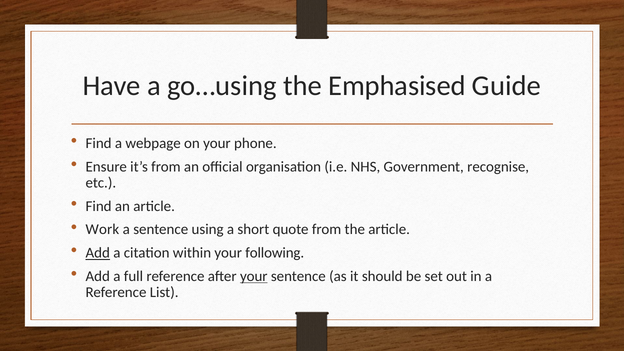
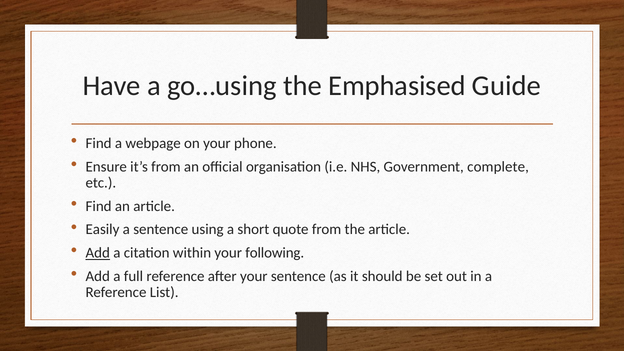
recognise: recognise -> complete
Work: Work -> Easily
your at (254, 276) underline: present -> none
